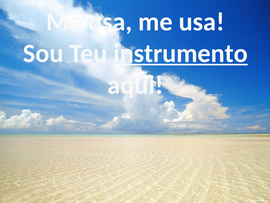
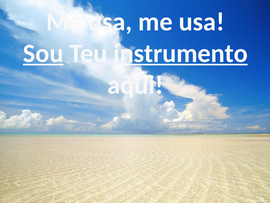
Sou underline: none -> present
